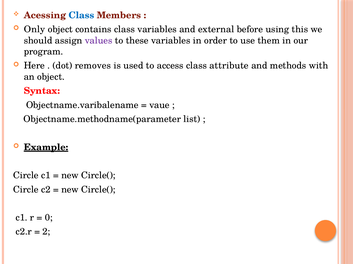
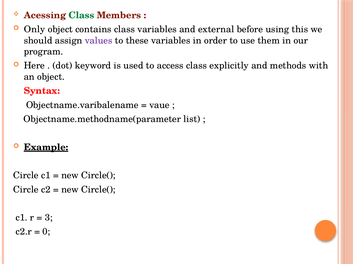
Class at (81, 15) colour: blue -> green
removes: removes -> keyword
attribute: attribute -> explicitly
0: 0 -> 3
2: 2 -> 0
